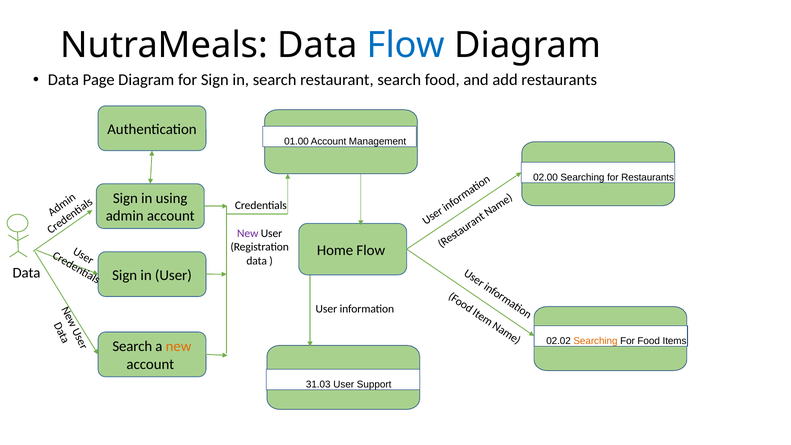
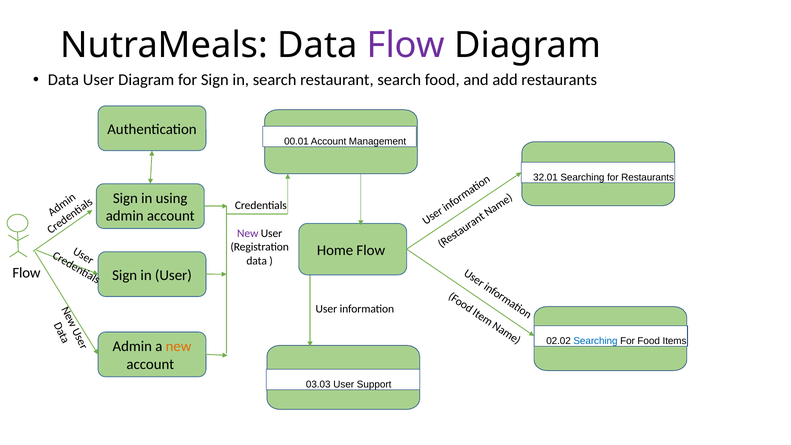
Flow at (406, 45) colour: blue -> purple
Data Page: Page -> User
01.00: 01.00 -> 00.01
02.00: 02.00 -> 32.01
Data at (26, 273): Data -> Flow
Searching at (596, 341) colour: orange -> blue
Search at (132, 346): Search -> Admin
31.03: 31.03 -> 03.03
